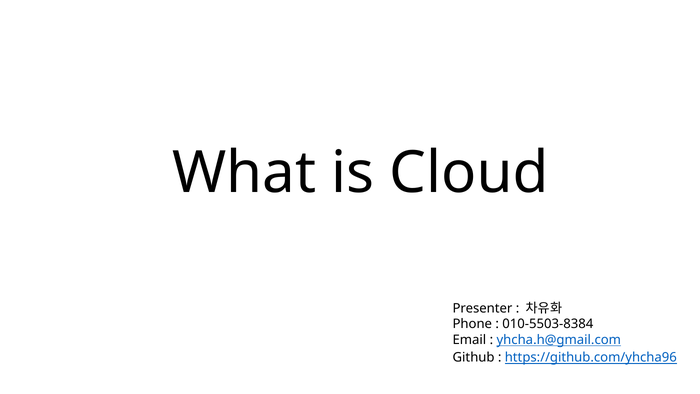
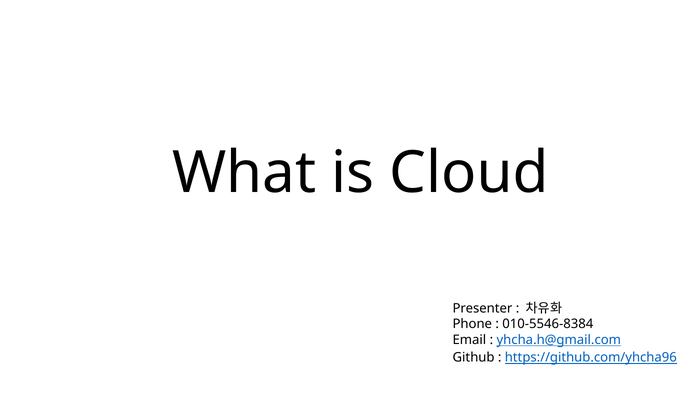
010-5503-8384: 010-5503-8384 -> 010-5546-8384
